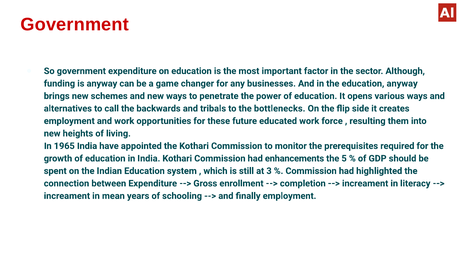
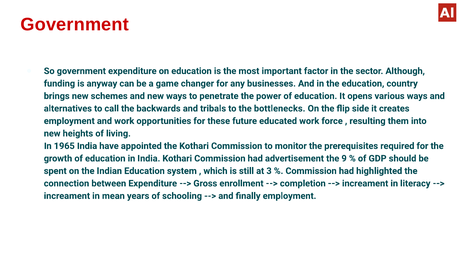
education anyway: anyway -> country
enhancements: enhancements -> advertisement
5: 5 -> 9
